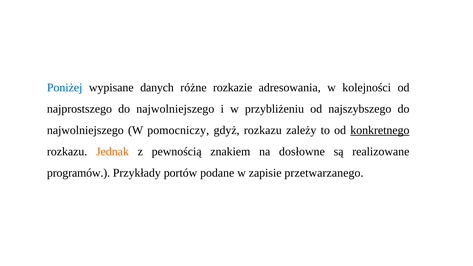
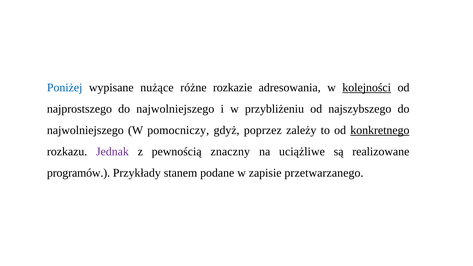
danych: danych -> nużące
kolejności underline: none -> present
gdyż rozkazu: rozkazu -> poprzez
Jednak colour: orange -> purple
znakiem: znakiem -> znaczny
dosłowne: dosłowne -> uciążliwe
portów: portów -> stanem
